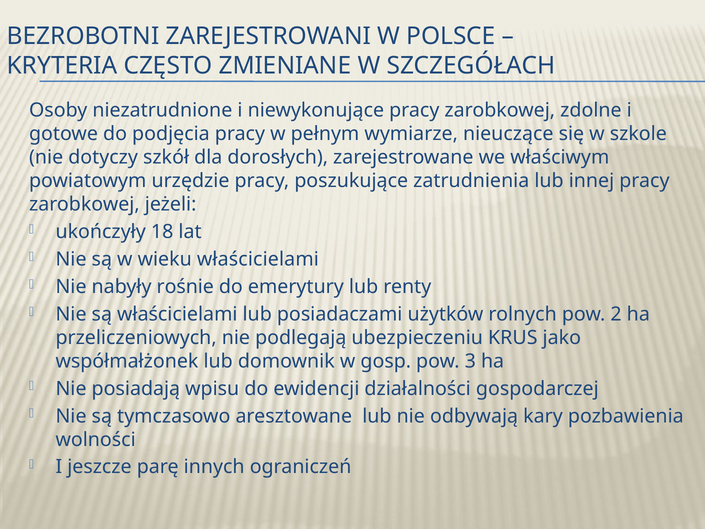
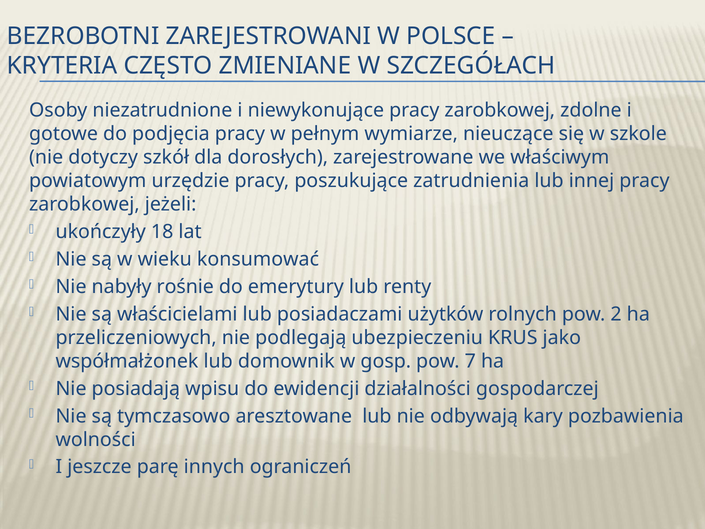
wieku właścicielami: właścicielami -> konsumować
3: 3 -> 7
